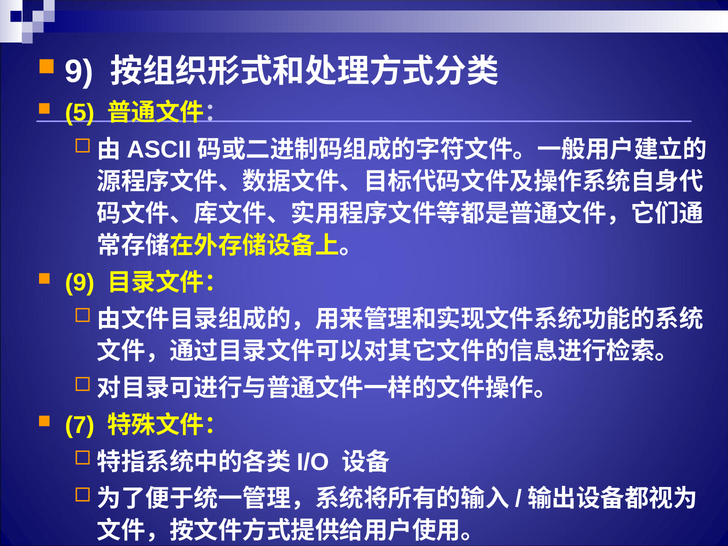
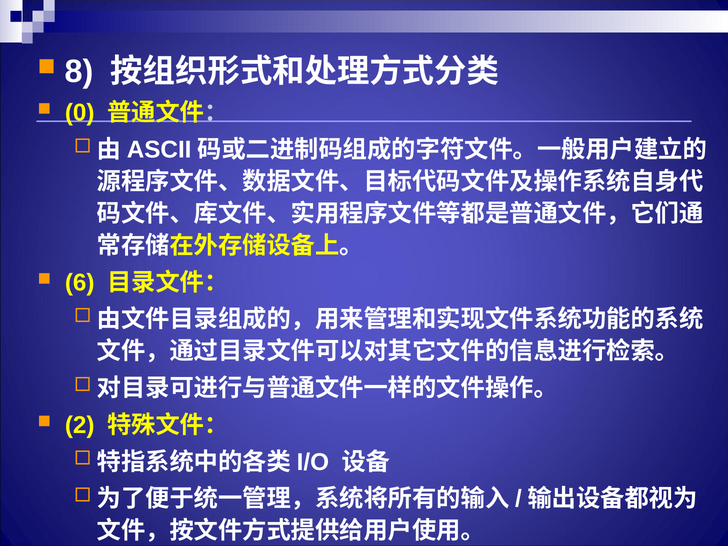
9 at (79, 72): 9 -> 8
5: 5 -> 0
9 at (80, 283): 9 -> 6
7: 7 -> 2
